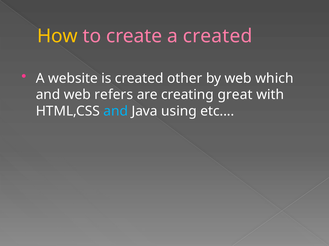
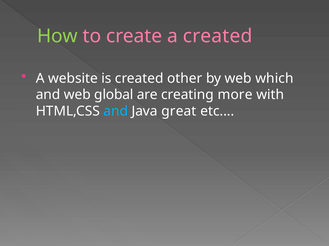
How colour: yellow -> light green
refers: refers -> global
great: great -> more
using: using -> great
